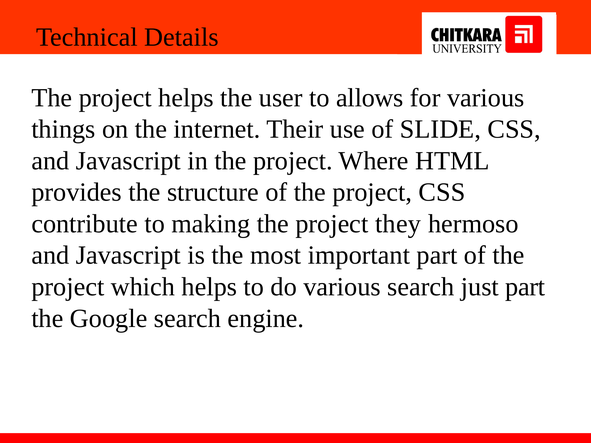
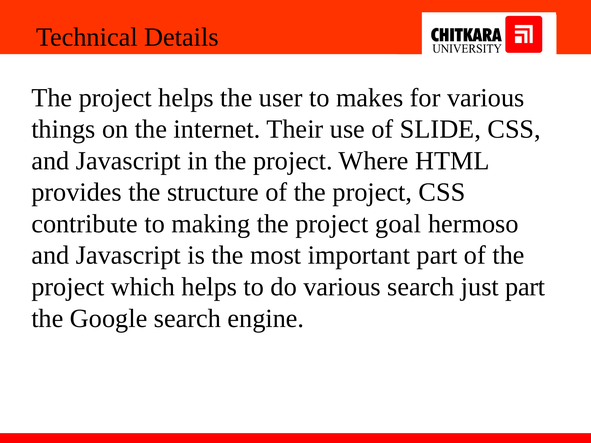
allows: allows -> makes
they: they -> goal
